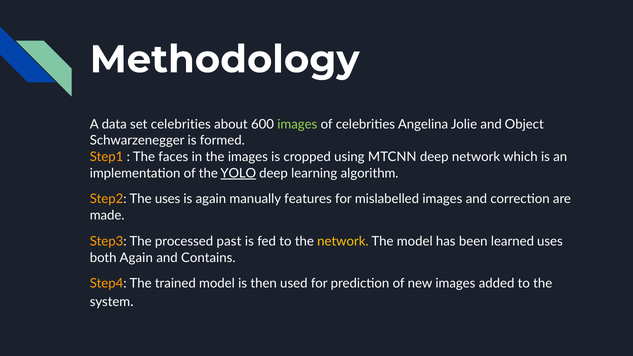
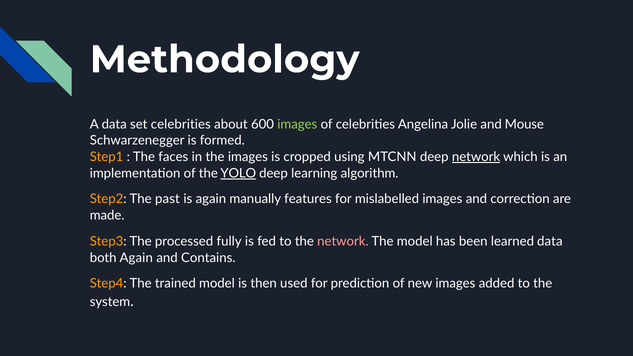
Object: Object -> Mouse
network at (476, 157) underline: none -> present
The uses: uses -> past
past: past -> fully
network at (343, 241) colour: yellow -> pink
learned uses: uses -> data
